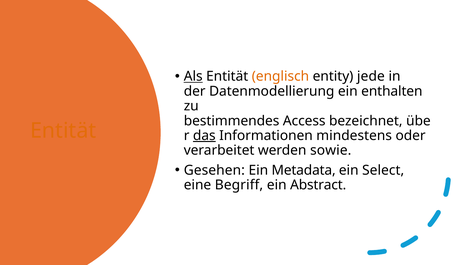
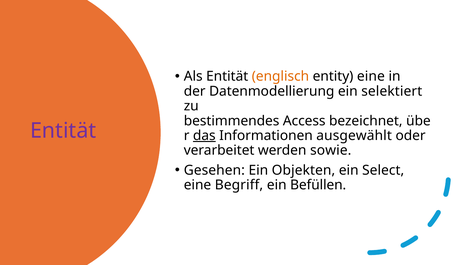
Als underline: present -> none
entity jede: jede -> eine
enthalten: enthalten -> selektiert
Entität at (63, 130) colour: orange -> purple
mindestens: mindestens -> ausgewählt
Metadata: Metadata -> Objekten
Abstract: Abstract -> Befüllen
